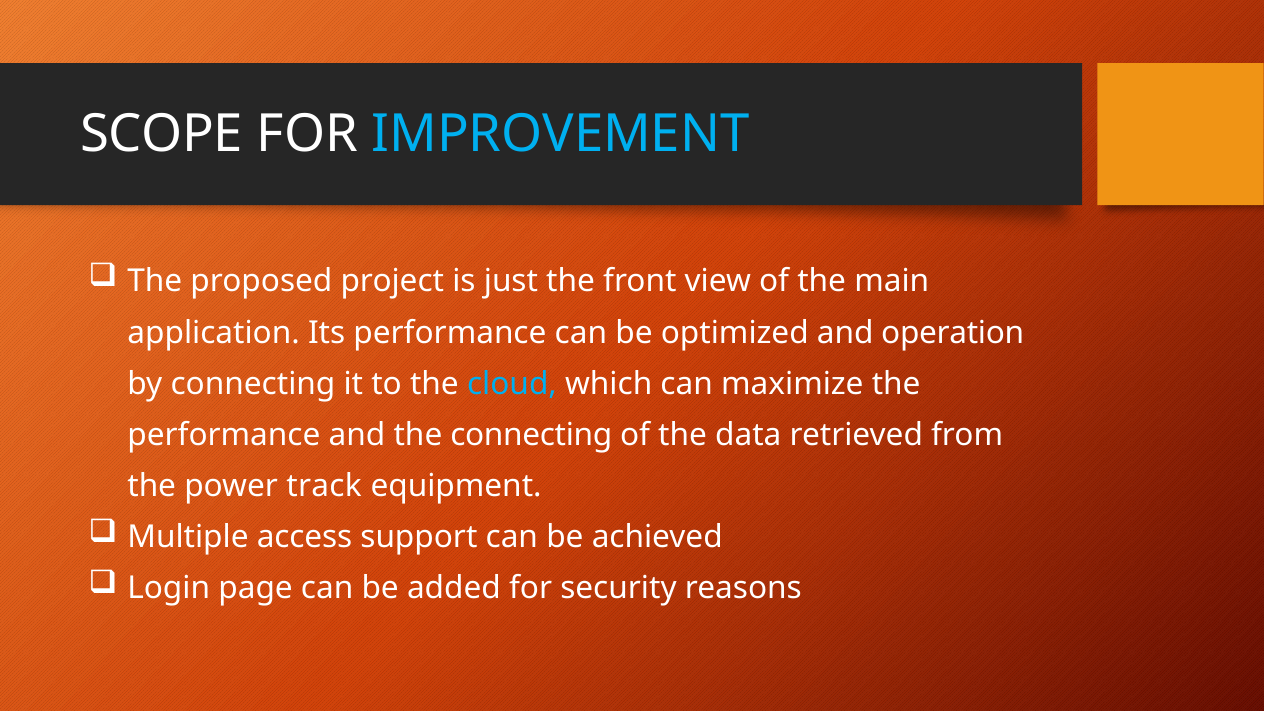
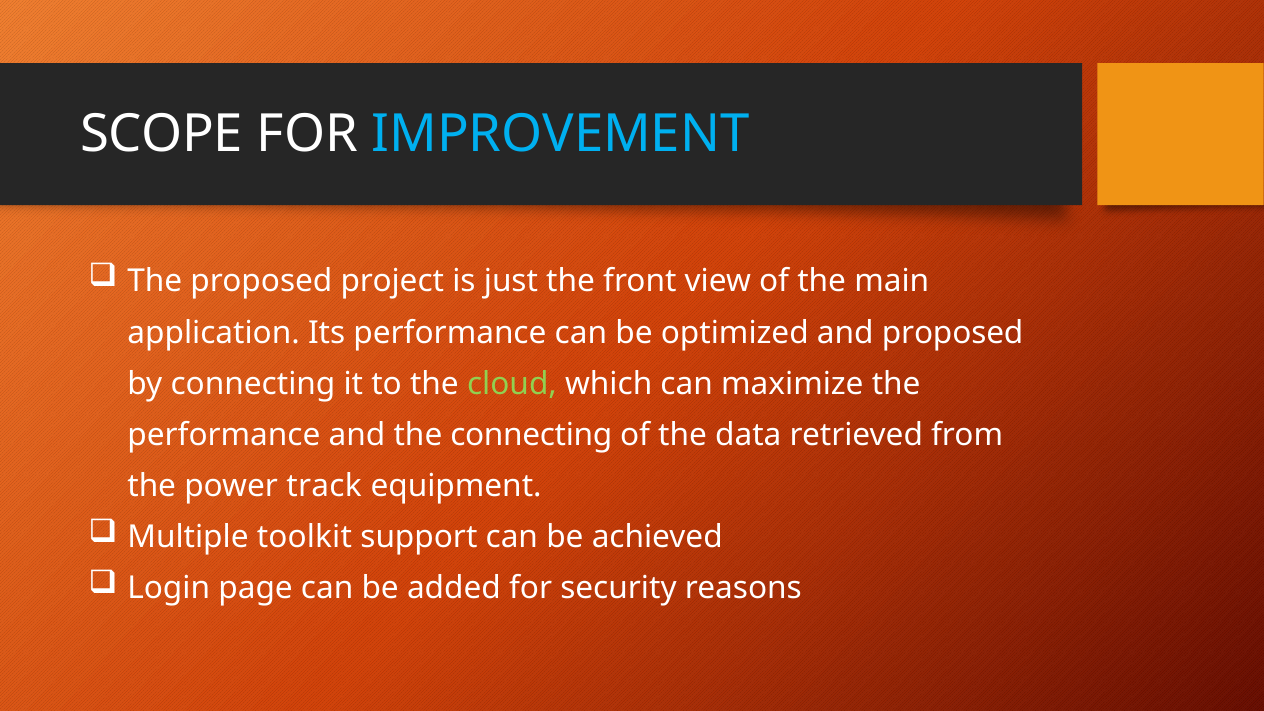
and operation: operation -> proposed
cloud colour: light blue -> light green
access: access -> toolkit
